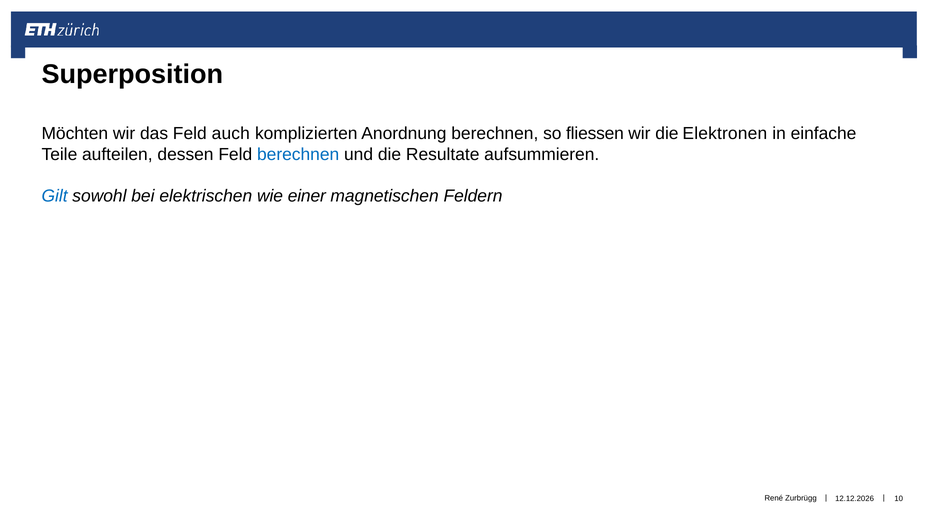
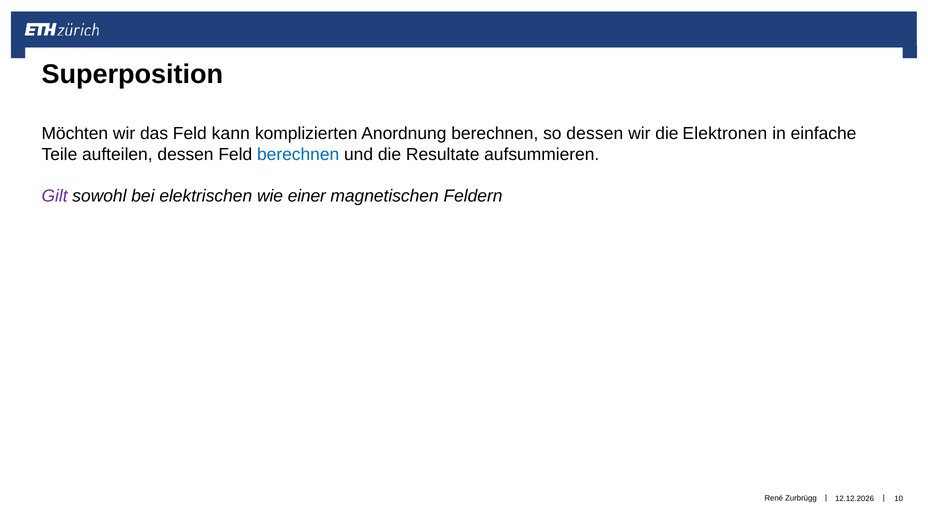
auch: auch -> kann
so fliessen: fliessen -> dessen
Gilt colour: blue -> purple
